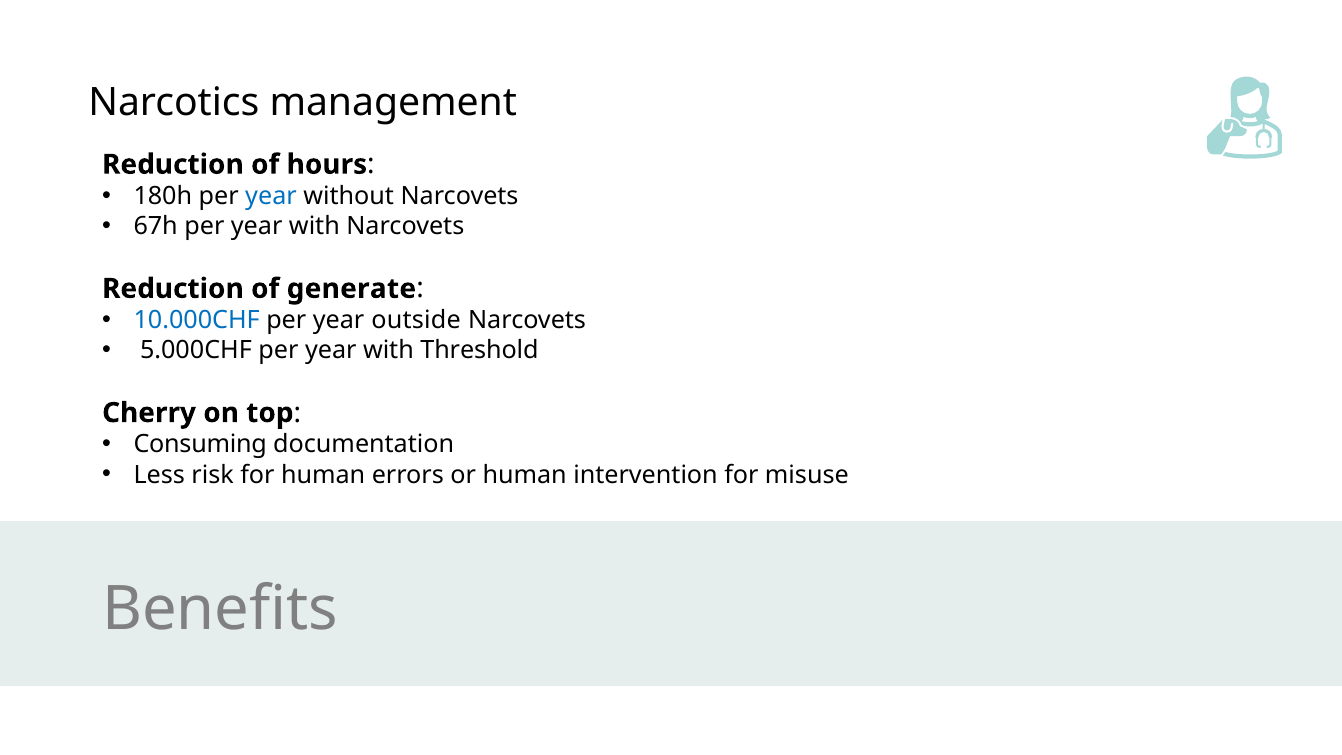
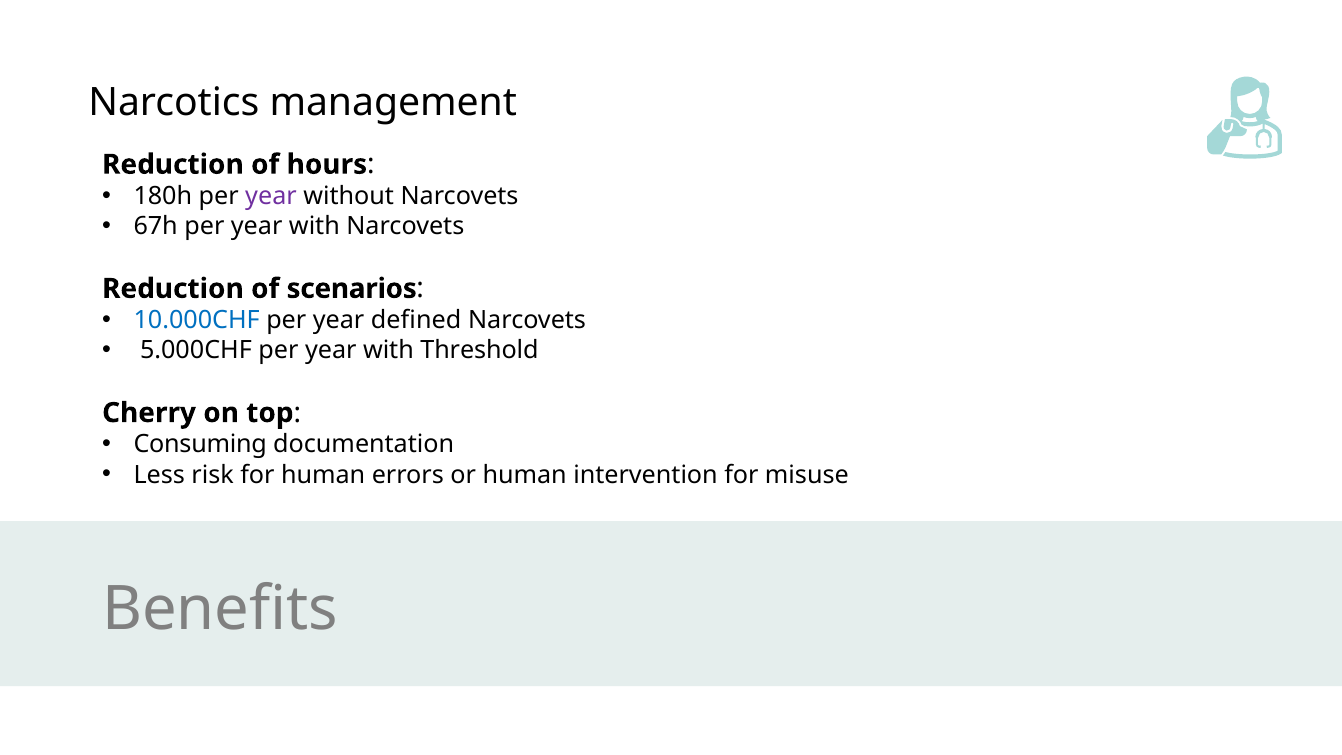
year at (271, 196) colour: blue -> purple
generate: generate -> scenarios
outside: outside -> defined
